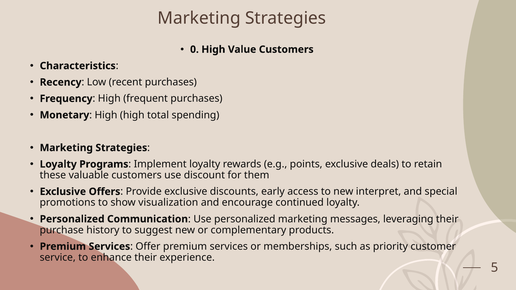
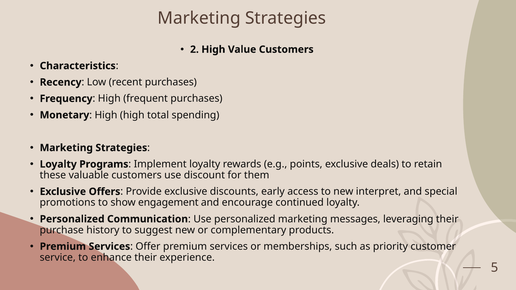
0: 0 -> 2
visualization: visualization -> engagement
